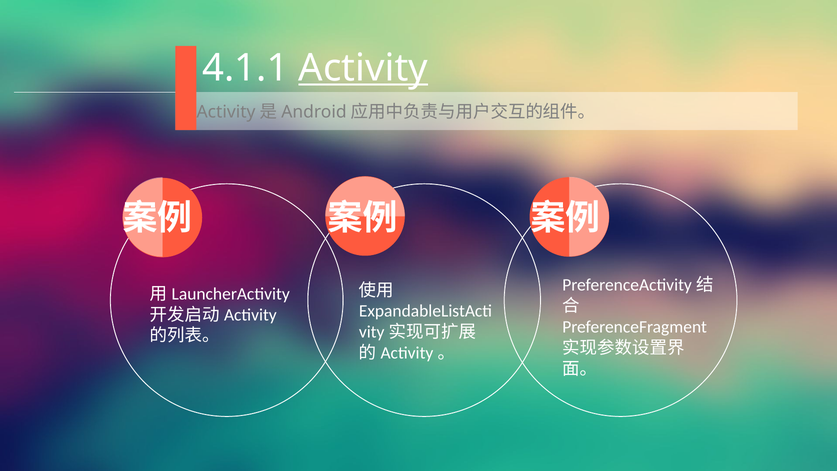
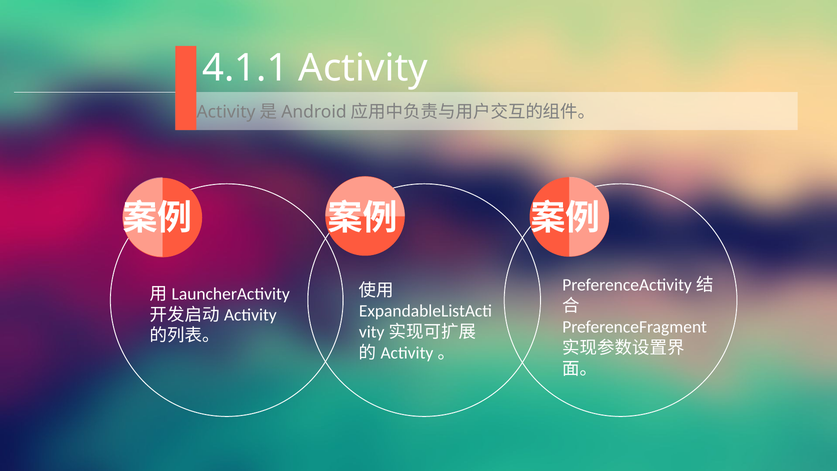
Activity at (363, 68) underline: present -> none
